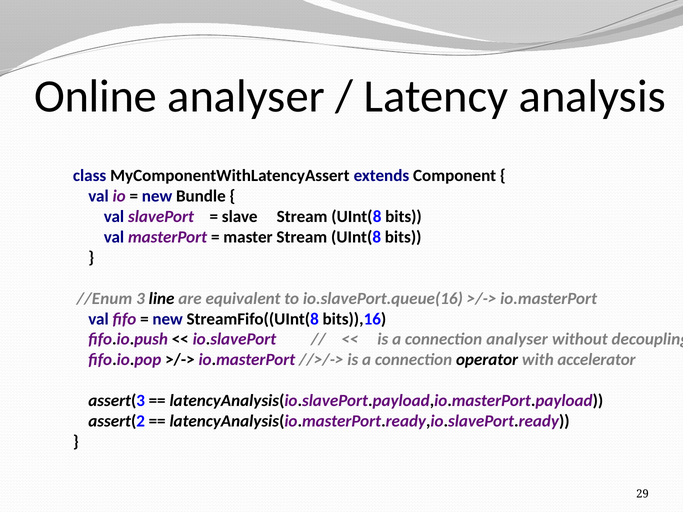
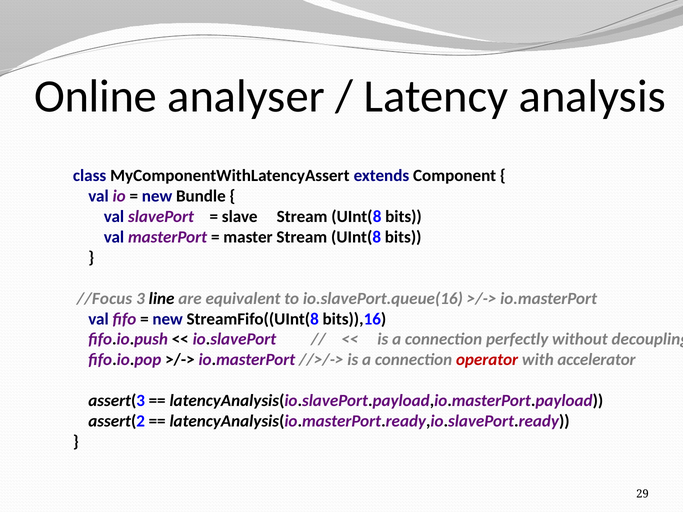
//Enum: //Enum -> //Focus
connection analyser: analyser -> perfectly
operator colour: black -> red
